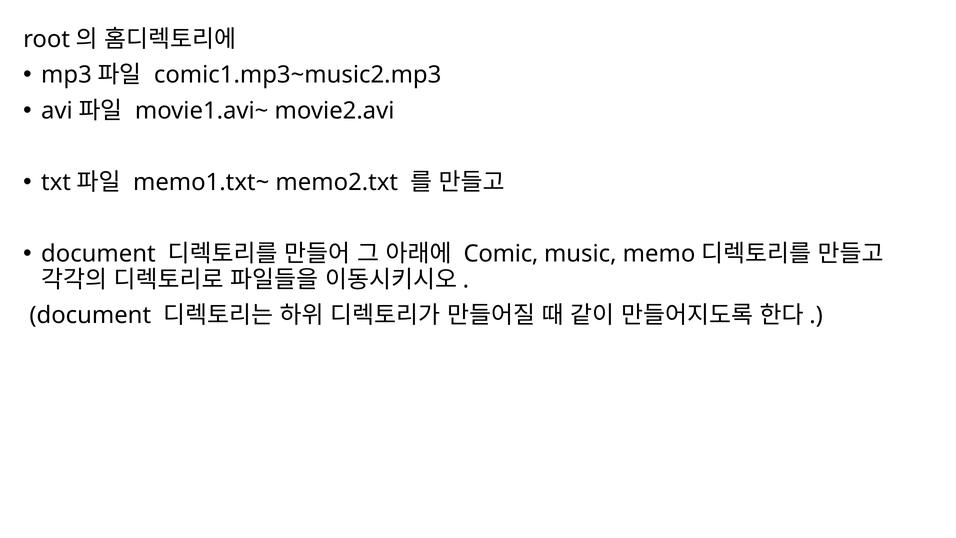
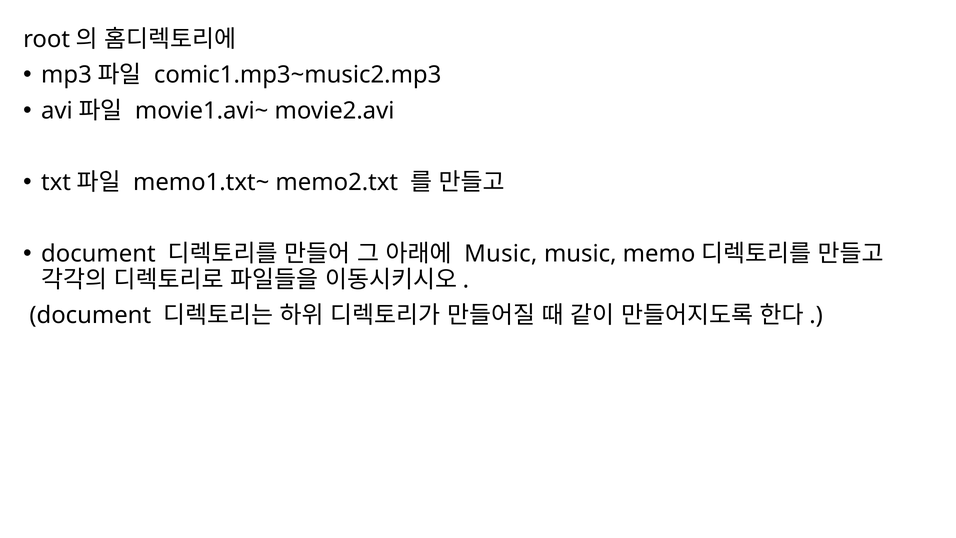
Comic at (501, 254): Comic -> Music
